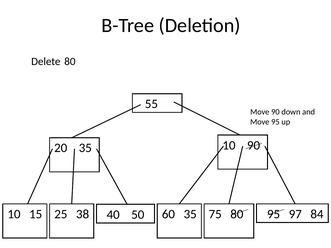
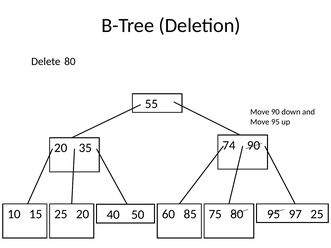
35 10: 10 -> 74
25 38: 38 -> 20
60 35: 35 -> 85
97 84: 84 -> 25
